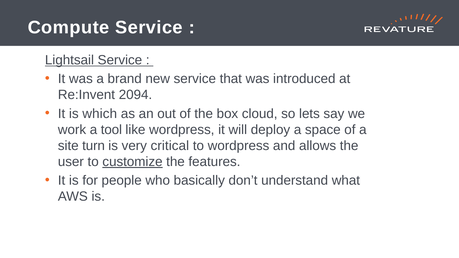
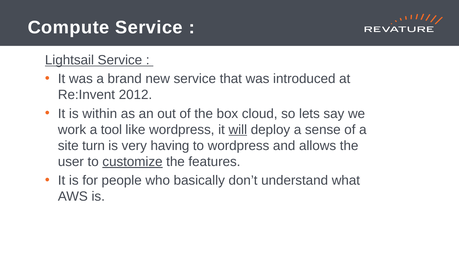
2094: 2094 -> 2012
which: which -> within
will underline: none -> present
space: space -> sense
critical: critical -> having
